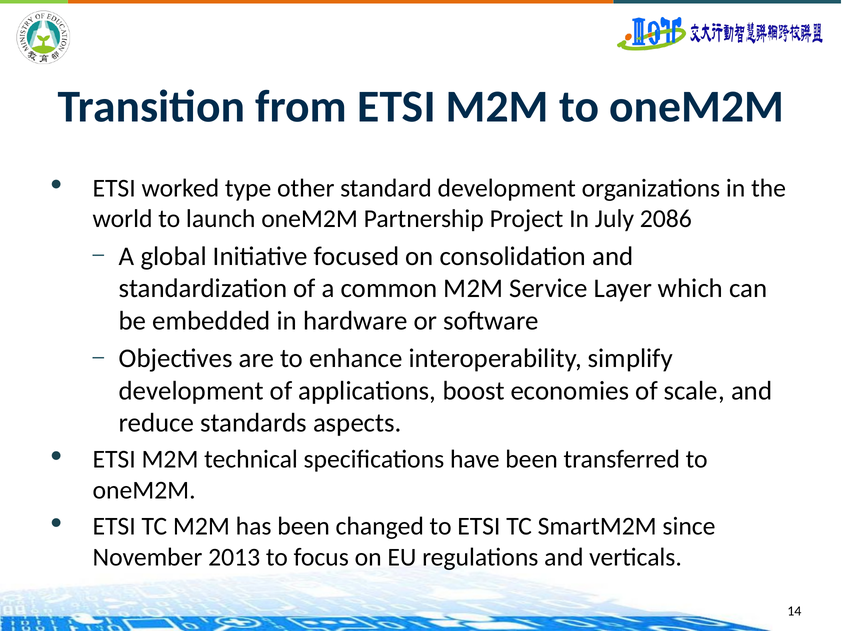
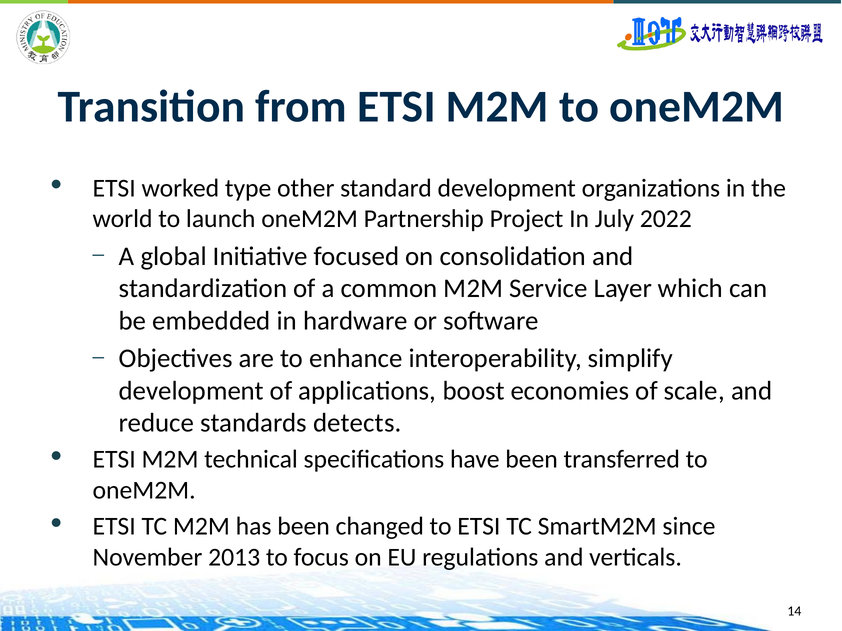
2086: 2086 -> 2022
aspects: aspects -> detects
